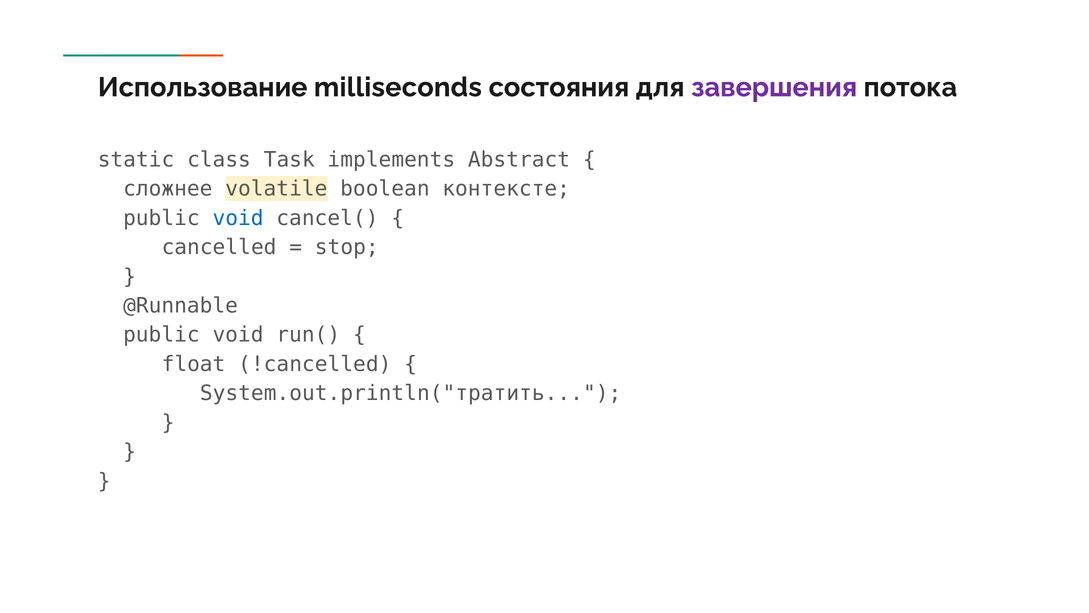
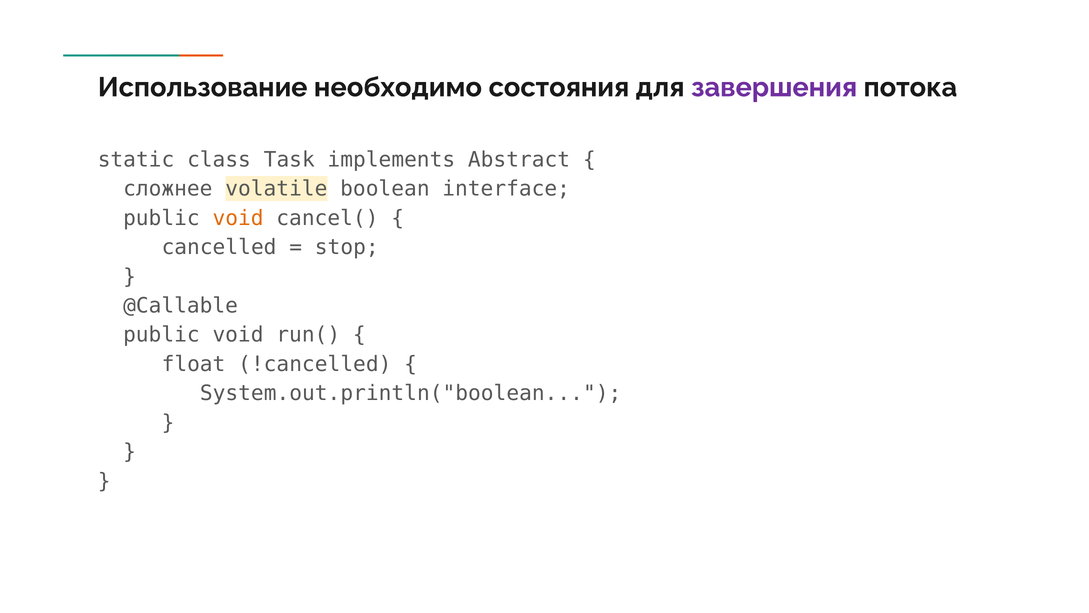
milliseconds: milliseconds -> необходимо
контексте: контексте -> interface
void at (238, 218) colour: blue -> orange
@Runnable: @Runnable -> @Callable
System.out.println("тратить: System.out.println("тратить -> System.out.println("boolean
